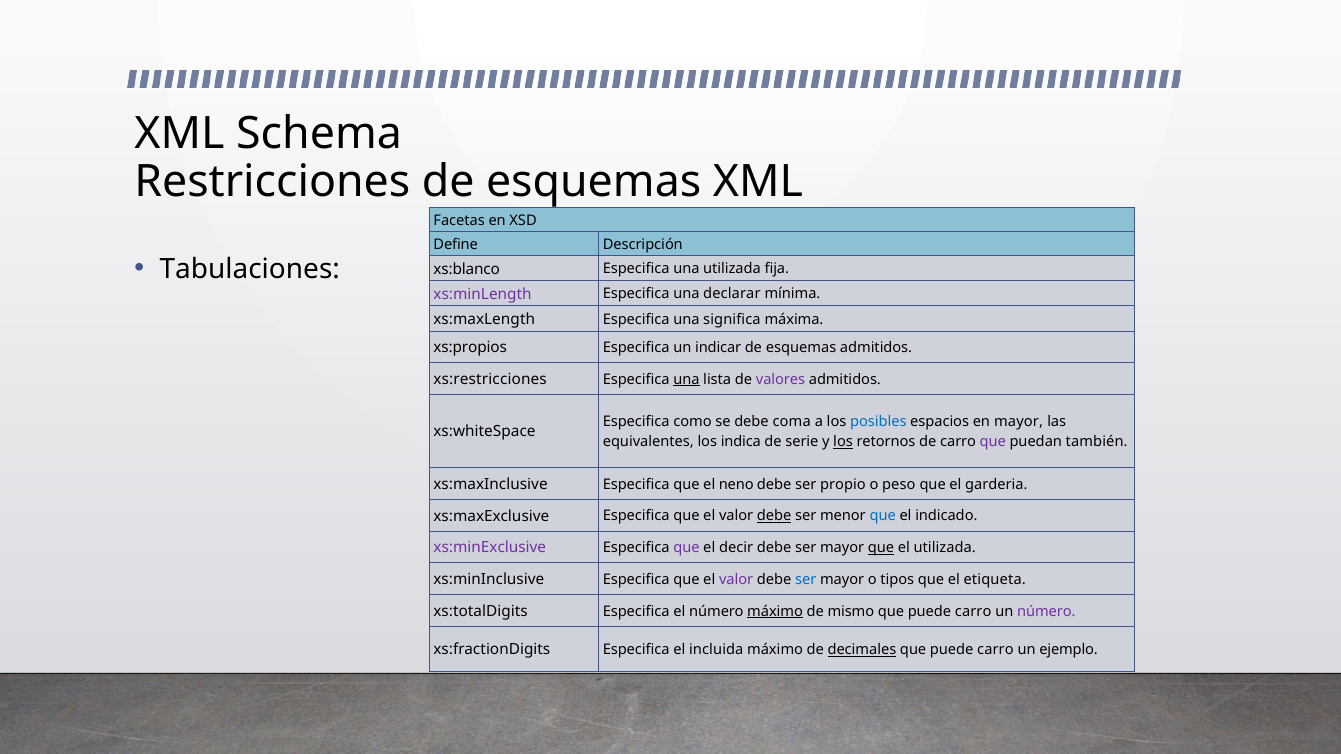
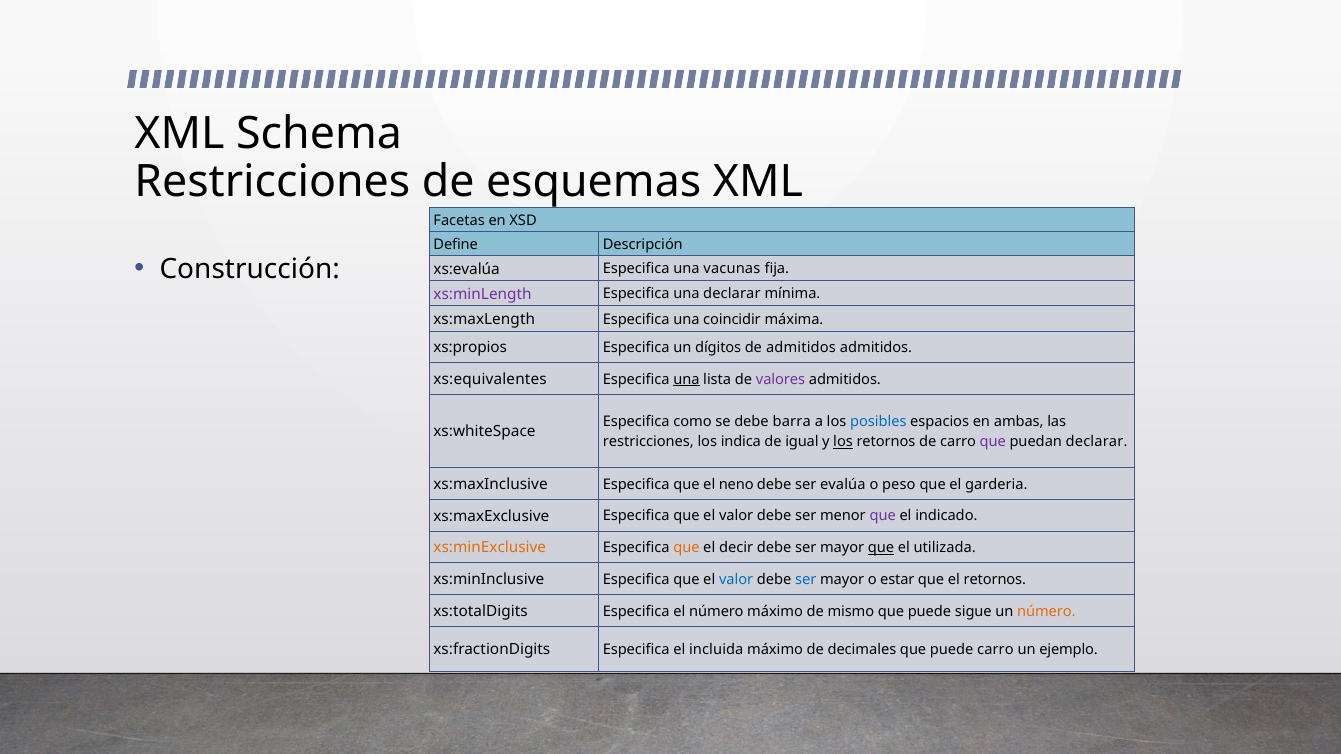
Tabulaciones: Tabulaciones -> Construcción
xs:blanco: xs:blanco -> xs:evalúa
una utilizada: utilizada -> vacunas
significa: significa -> coincidir
indicar: indicar -> dígitos
esquemas at (801, 348): esquemas -> admitidos
xs:restricciones: xs:restricciones -> xs:equivalentes
coma: coma -> barra
en mayor: mayor -> ambas
equivalentes at (648, 442): equivalentes -> restricciones
serie: serie -> igual
puedan también: también -> declarar
propio: propio -> evalúa
debe at (774, 516) underline: present -> none
que at (883, 516) colour: blue -> purple
xs:minExclusive colour: purple -> orange
que at (686, 548) colour: purple -> orange
valor at (736, 580) colour: purple -> blue
tipos: tipos -> estar
el etiqueta: etiqueta -> retornos
máximo at (775, 611) underline: present -> none
carro at (973, 611): carro -> sigue
número at (1046, 611) colour: purple -> orange
decimales underline: present -> none
